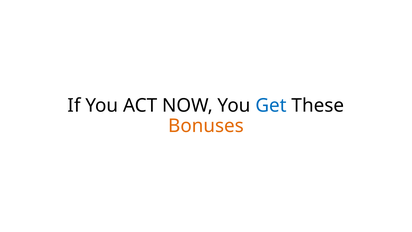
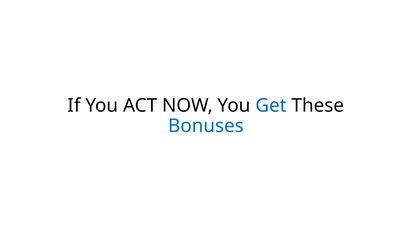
Bonuses colour: orange -> blue
